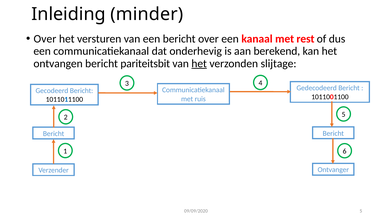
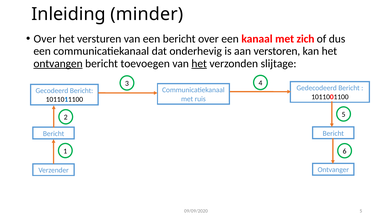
rest: rest -> zich
berekend: berekend -> verstoren
ontvangen underline: none -> present
pariteitsbit: pariteitsbit -> toevoegen
